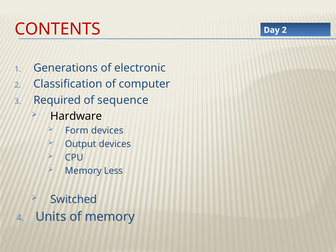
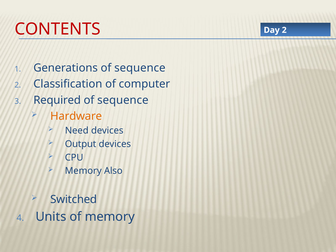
Generations of electronic: electronic -> sequence
Hardware colour: black -> orange
Form: Form -> Need
Less: Less -> Also
